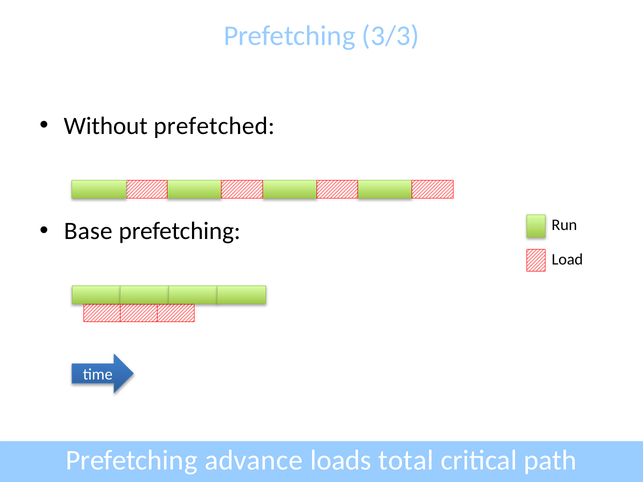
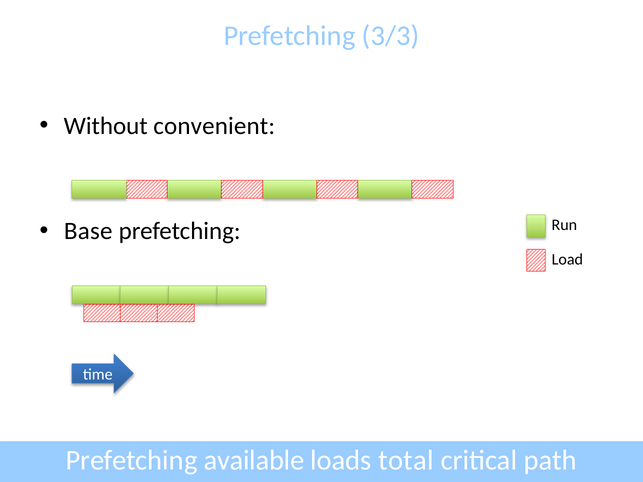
prefetched: prefetched -> convenient
advance: advance -> available
